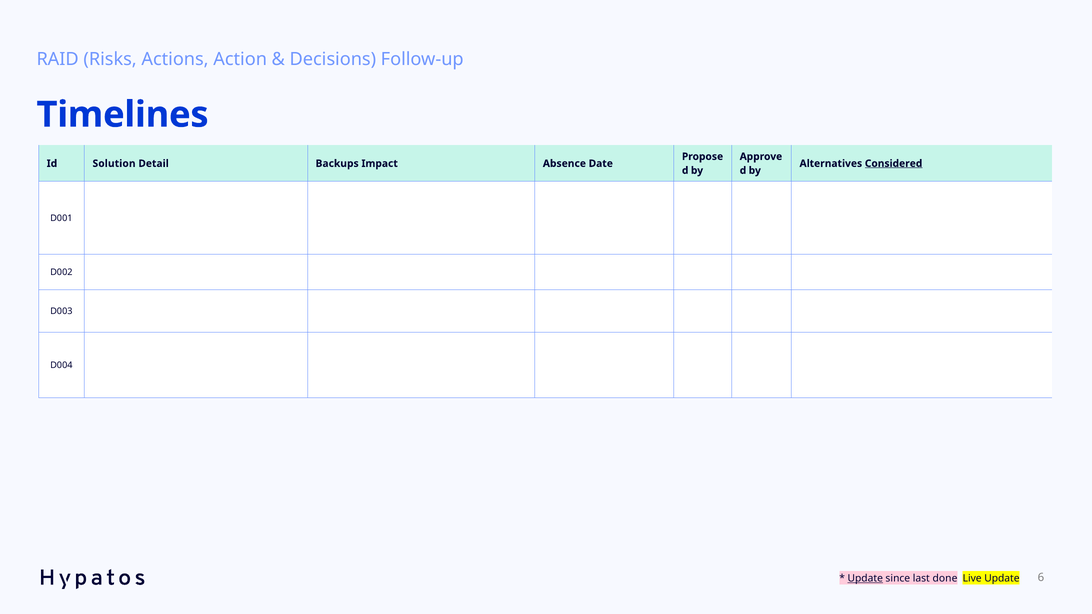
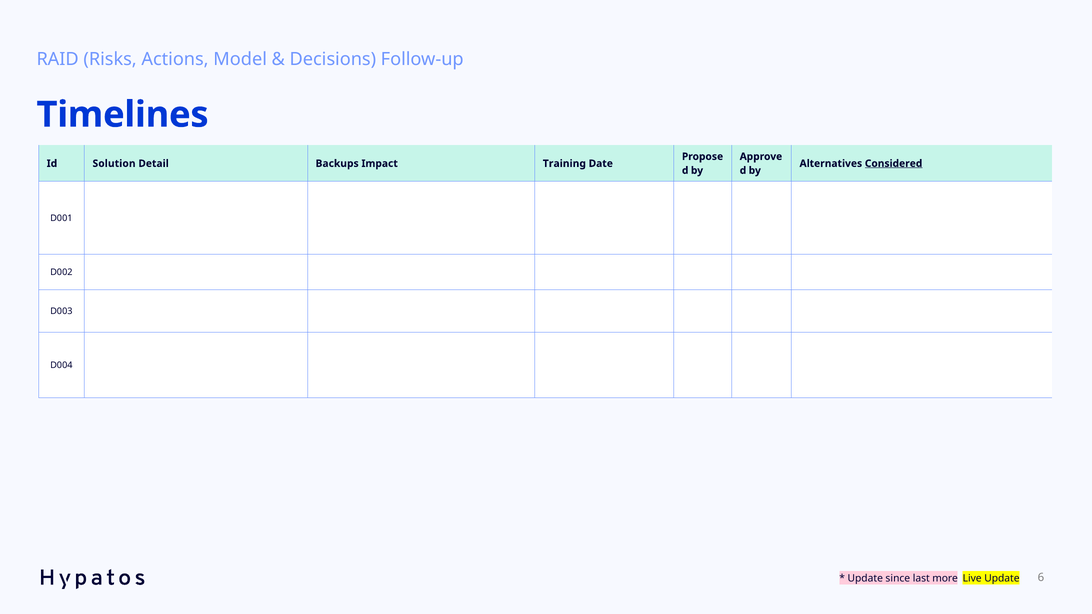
Action: Action -> Model
Absence: Absence -> Training
Update at (865, 579) underline: present -> none
done: done -> more
